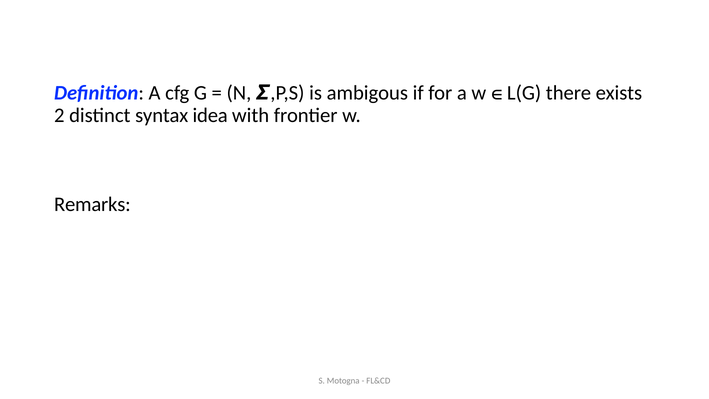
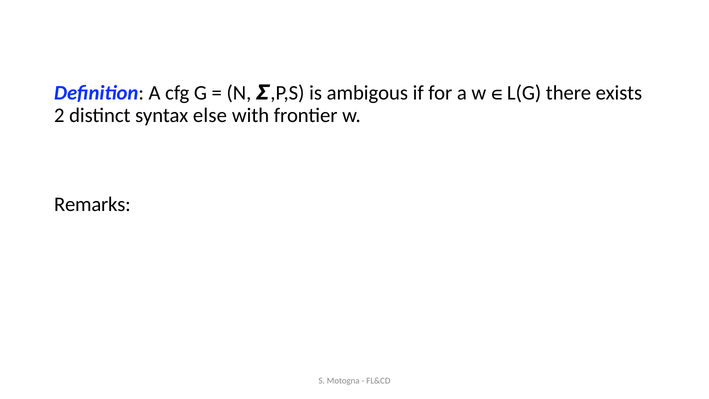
idea: idea -> else
